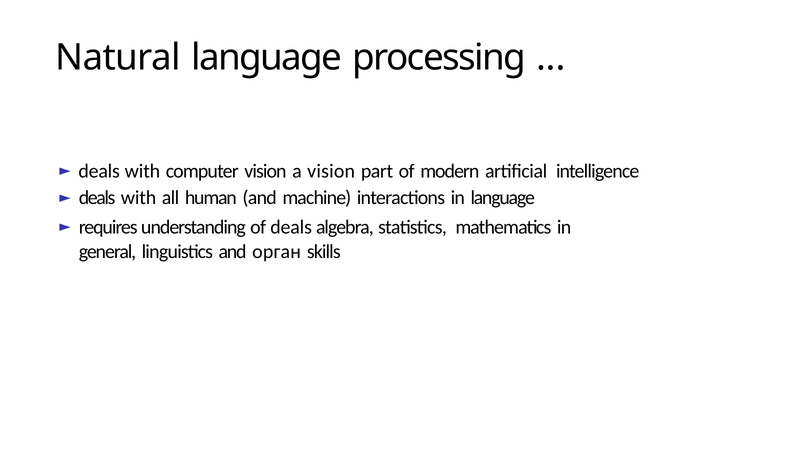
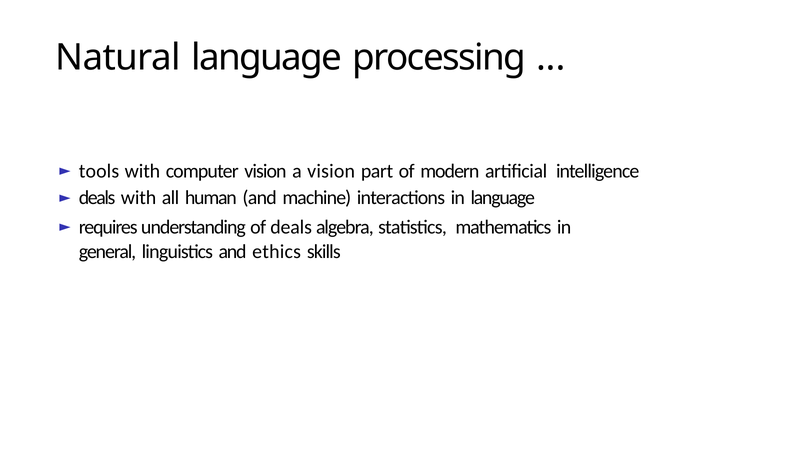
deals at (99, 171): deals -> tools
орган: орган -> ethics
